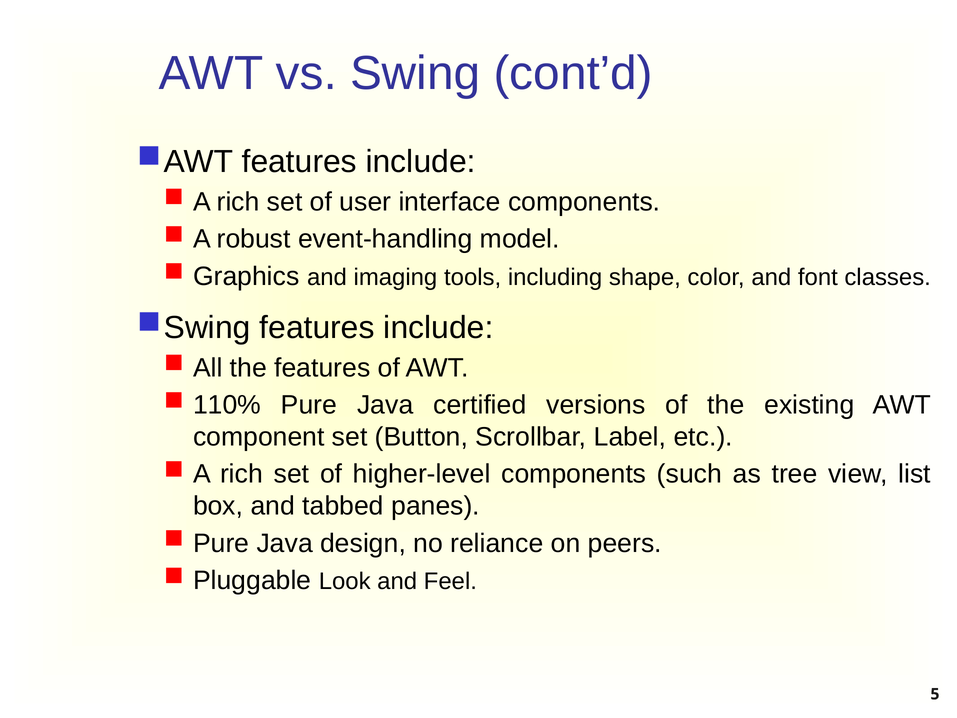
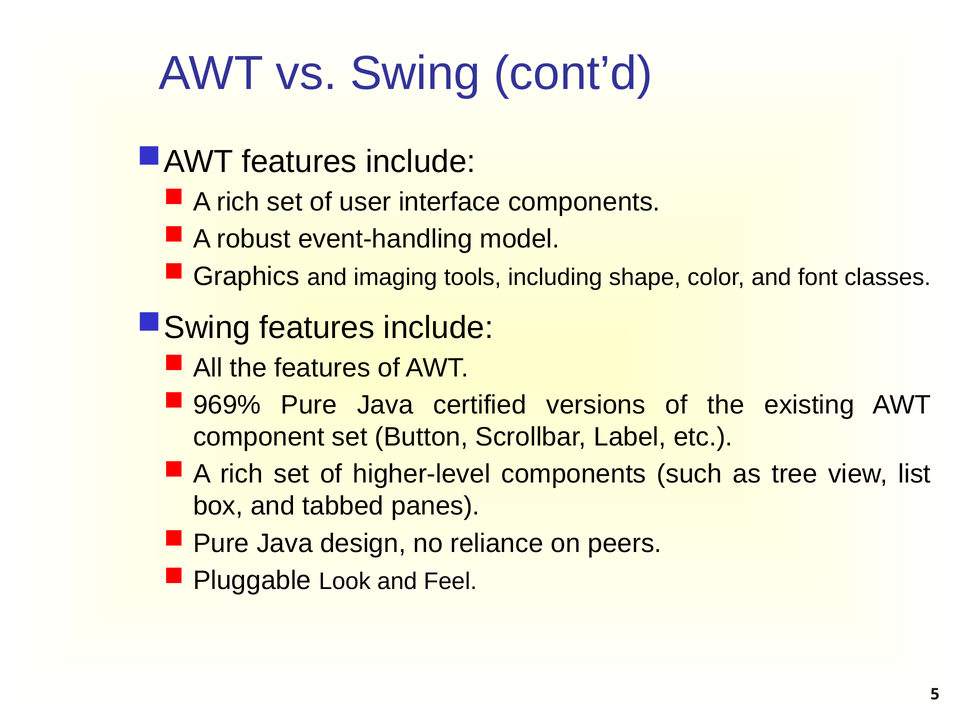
110%: 110% -> 969%
